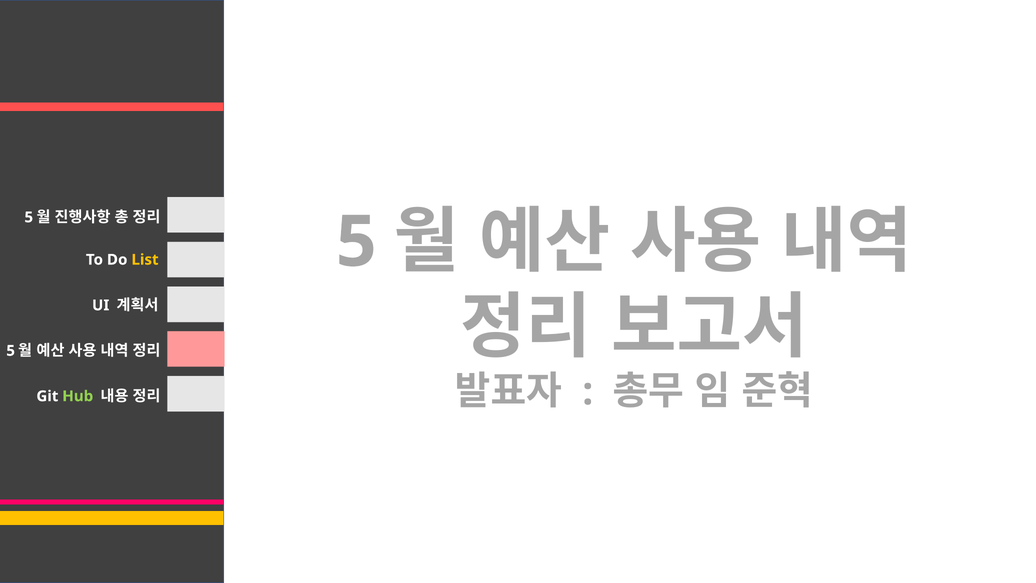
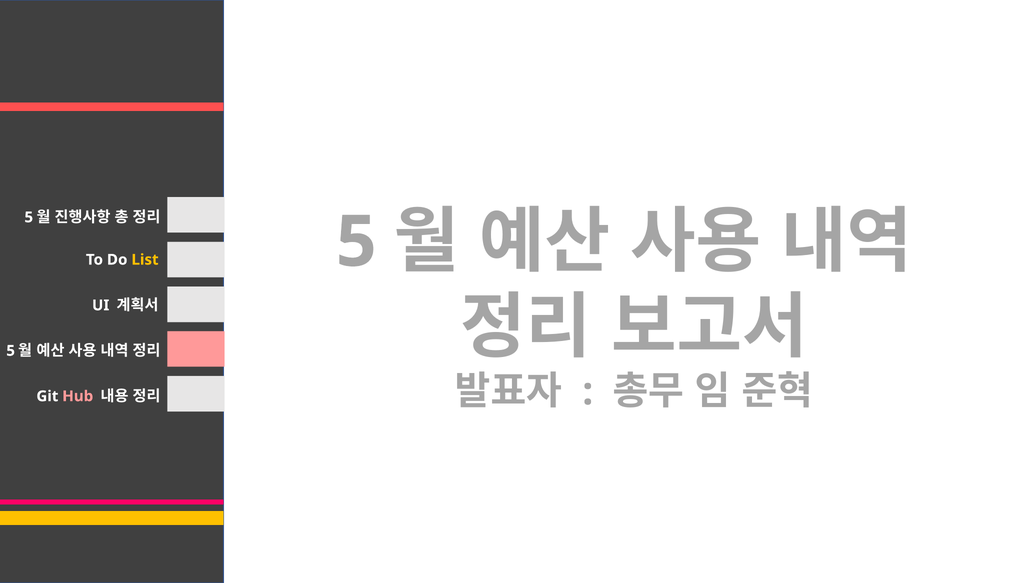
Hub colour: light green -> pink
